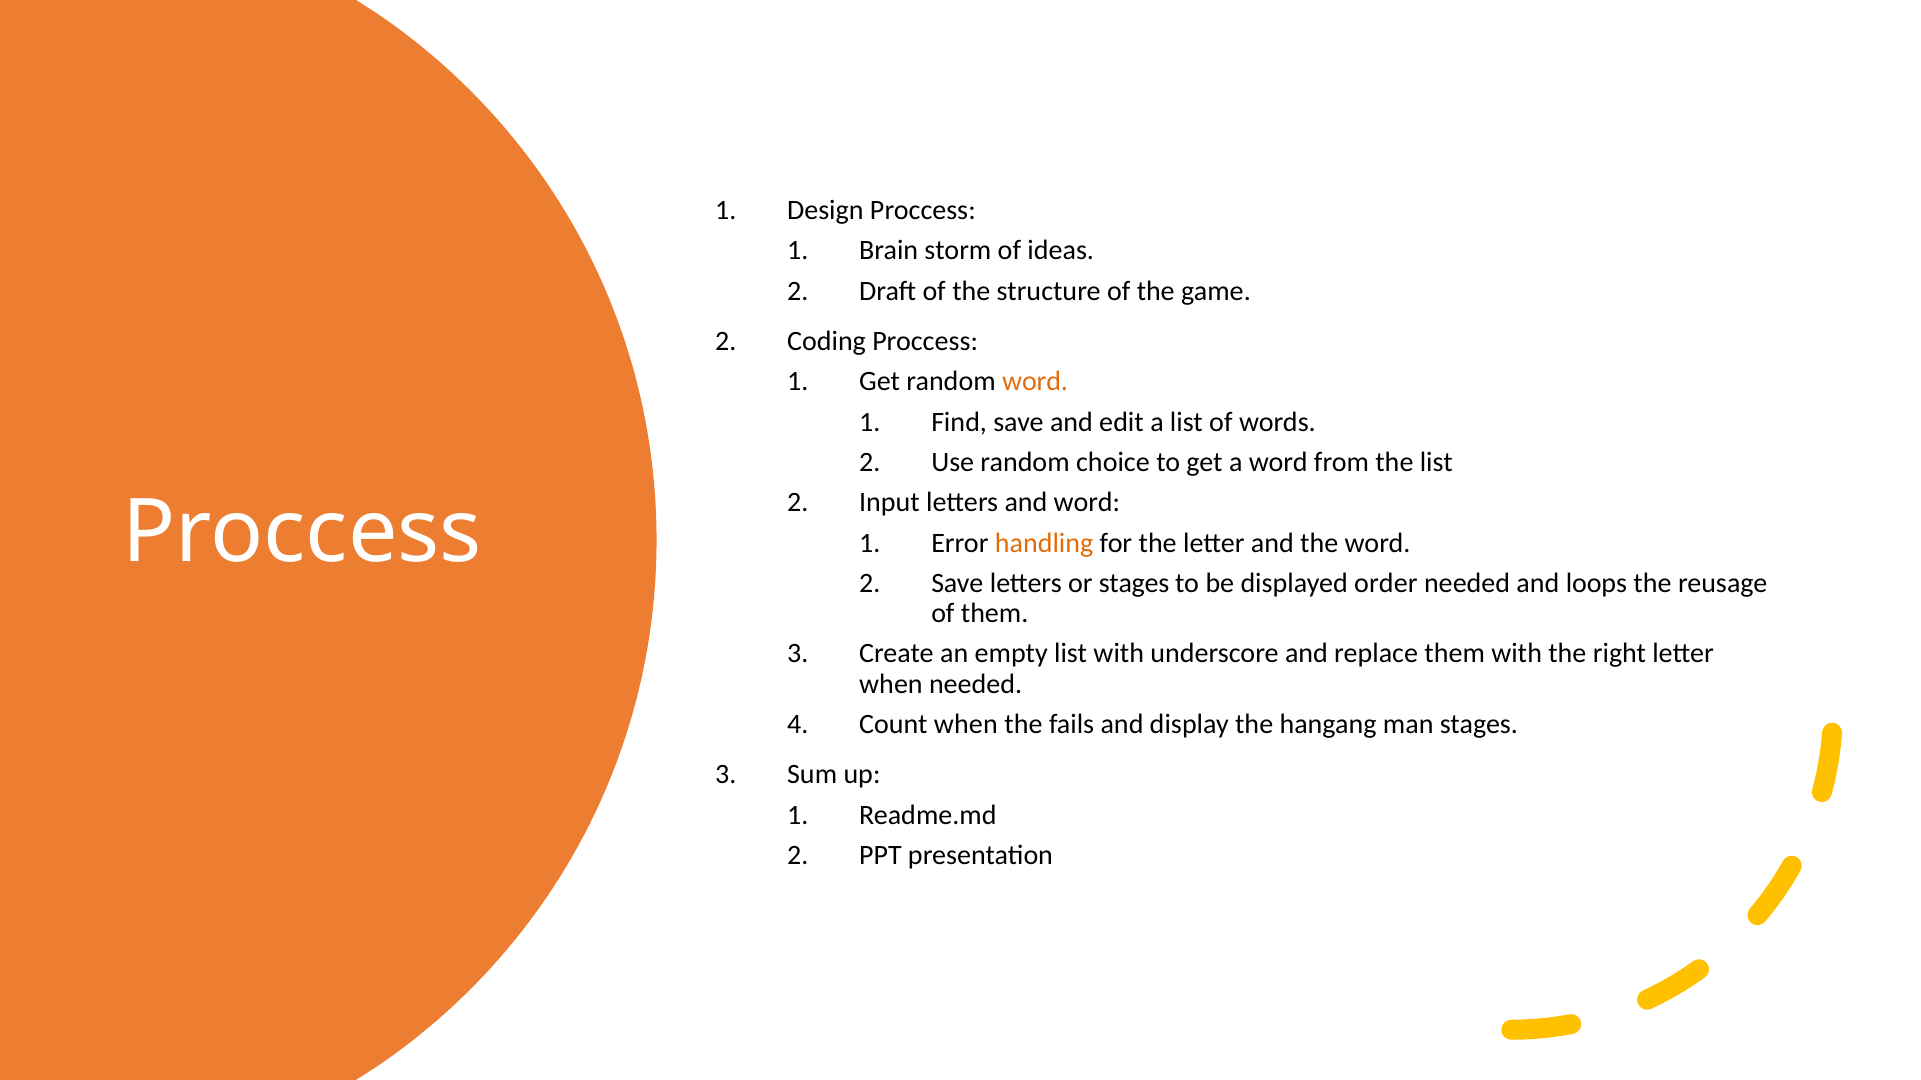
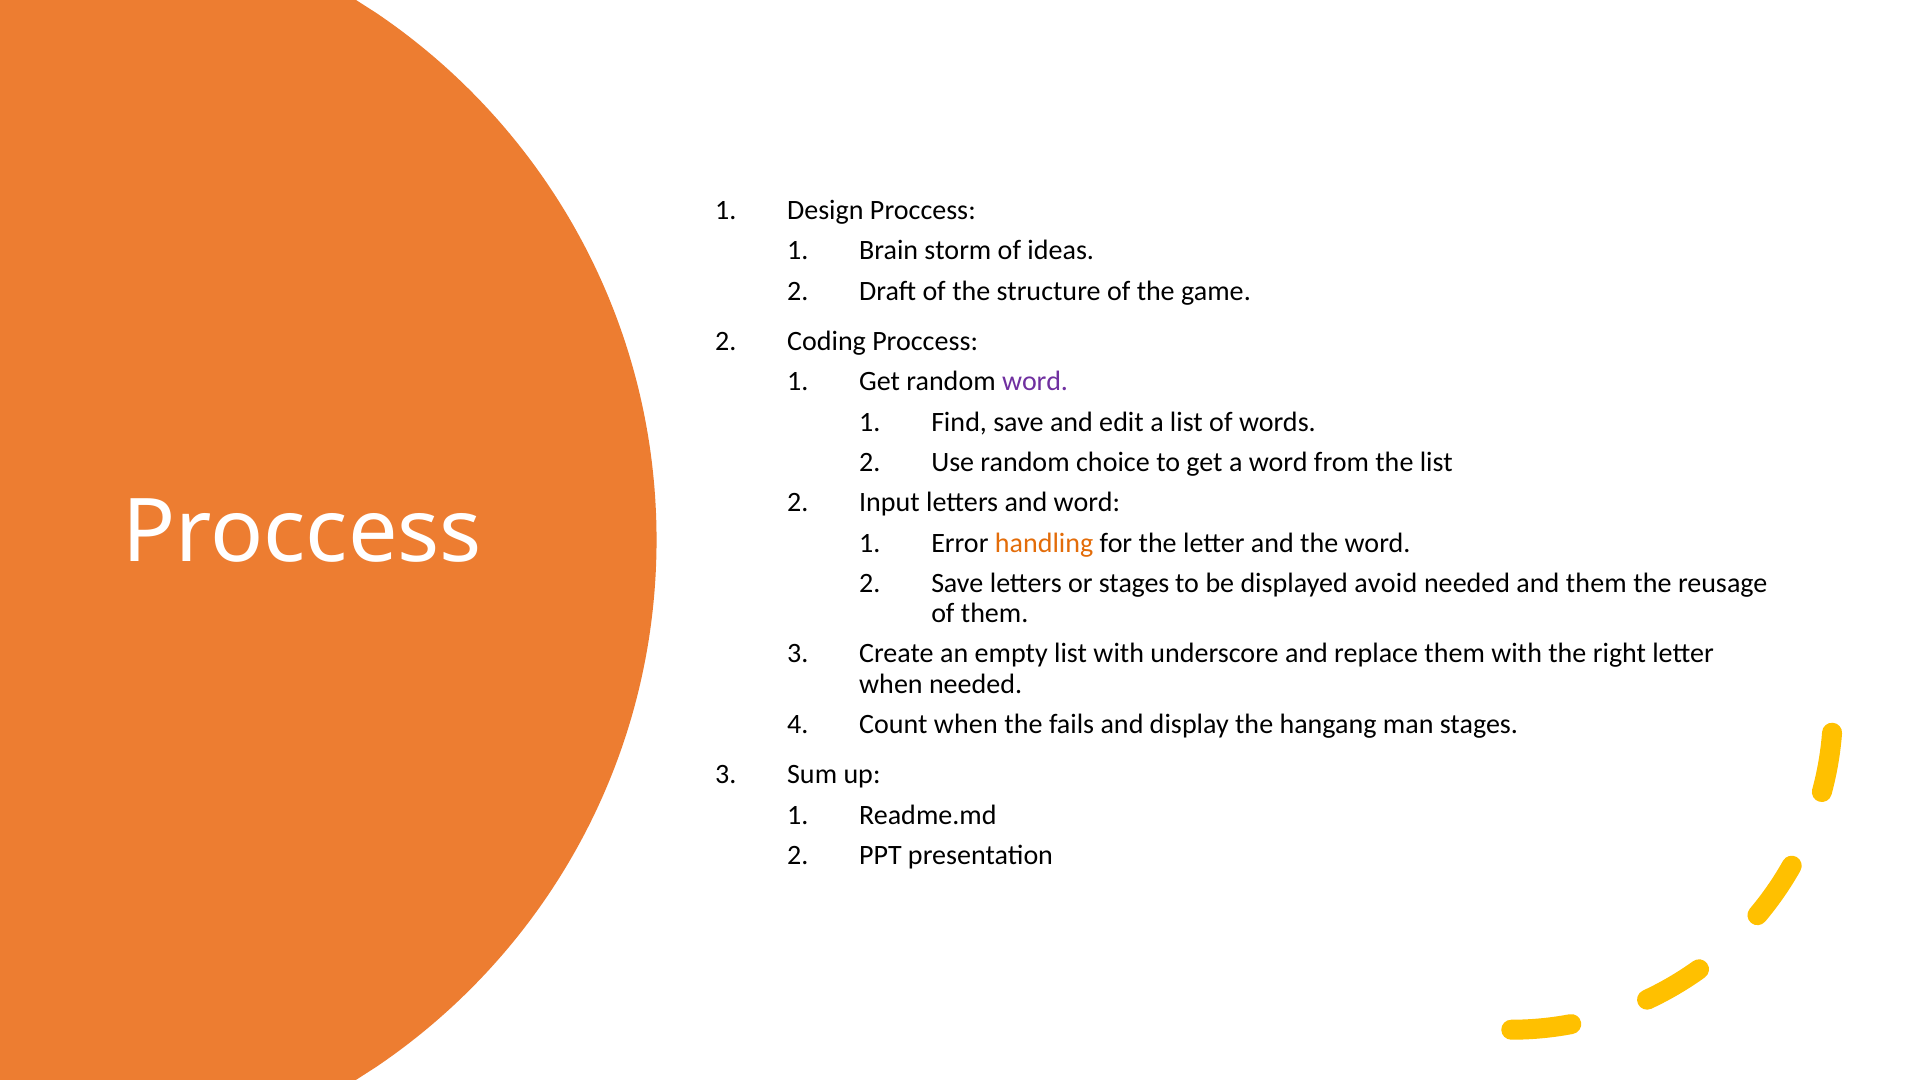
word at (1035, 382) colour: orange -> purple
order: order -> avoid
and loops: loops -> them
